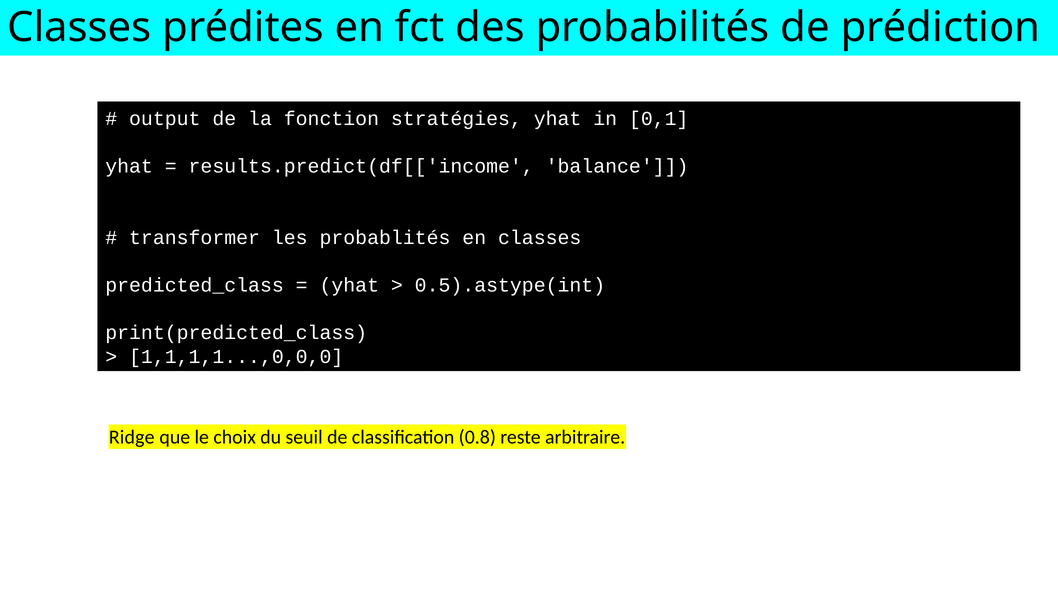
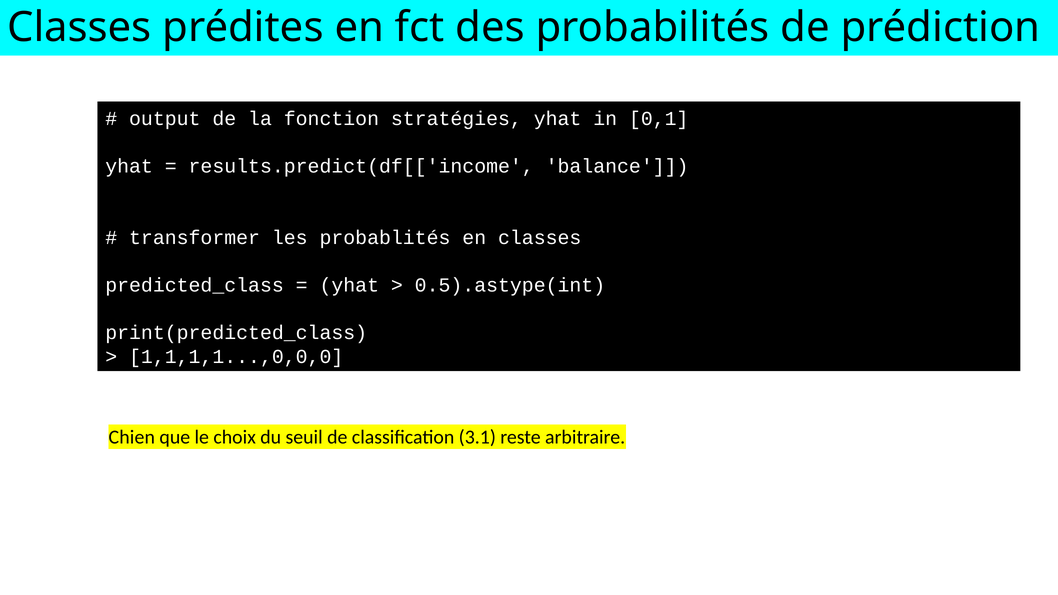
Ridge: Ridge -> Chien
0.8: 0.8 -> 3.1
